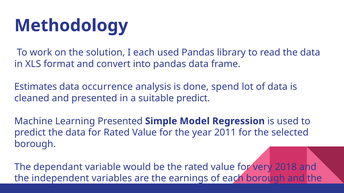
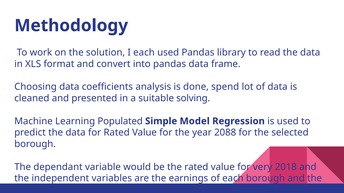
Estimates: Estimates -> Choosing
occurrence: occurrence -> coefficients
suitable predict: predict -> solving
Learning Presented: Presented -> Populated
2011: 2011 -> 2088
